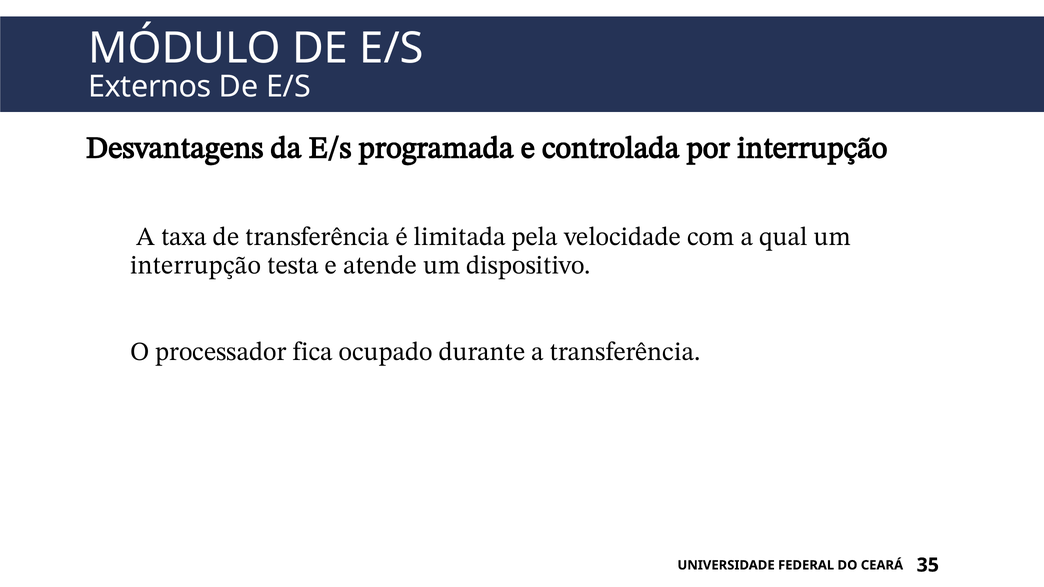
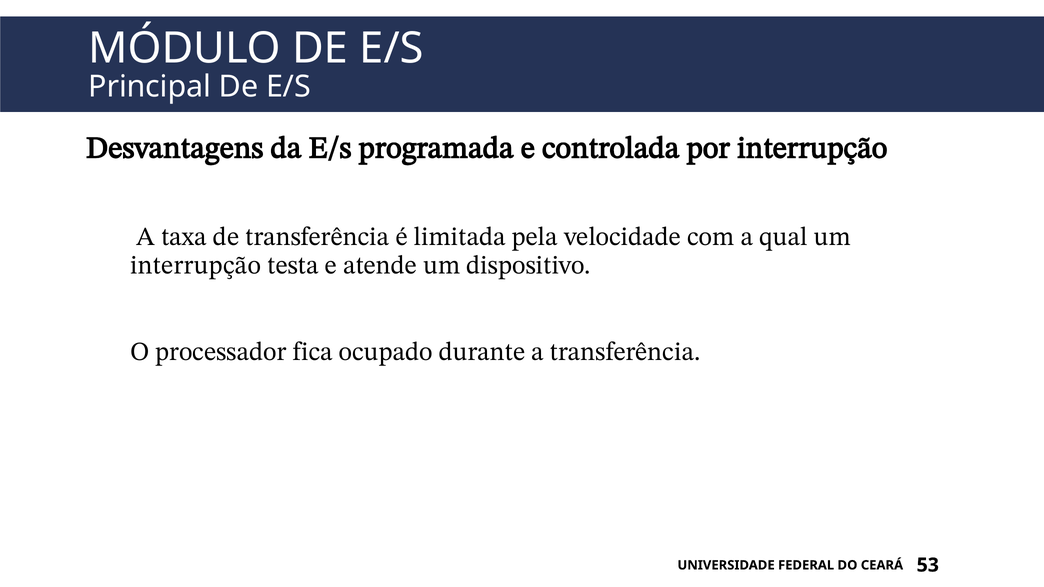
Externos: Externos -> Principal
35: 35 -> 53
